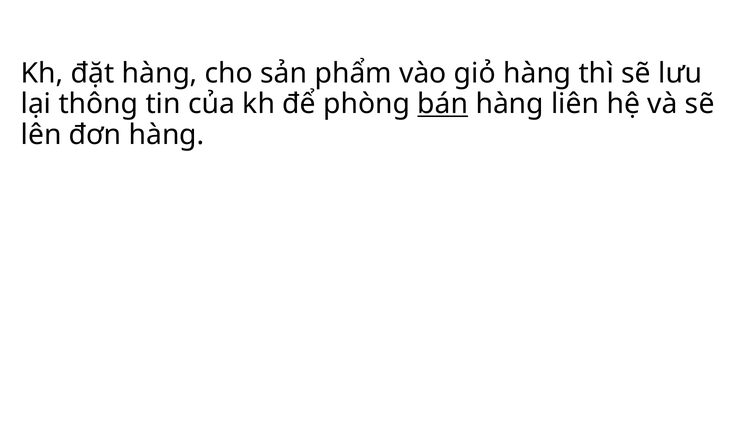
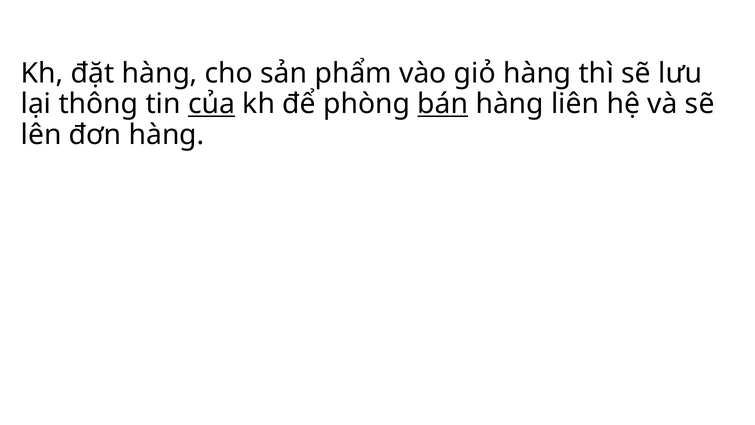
của underline: none -> present
